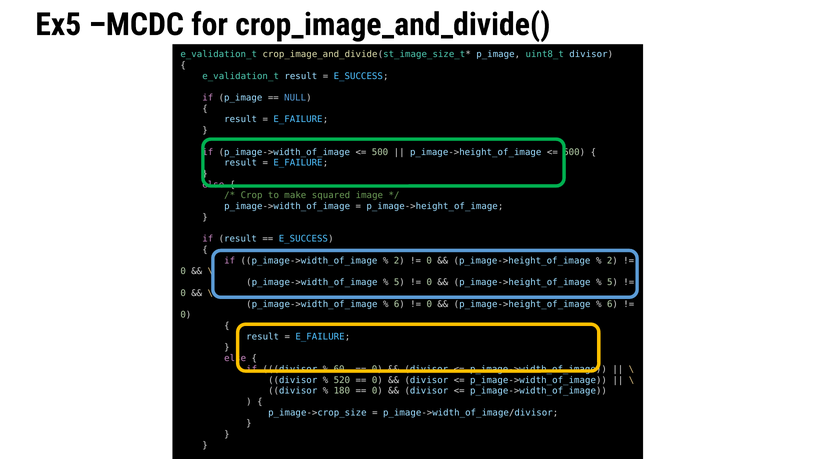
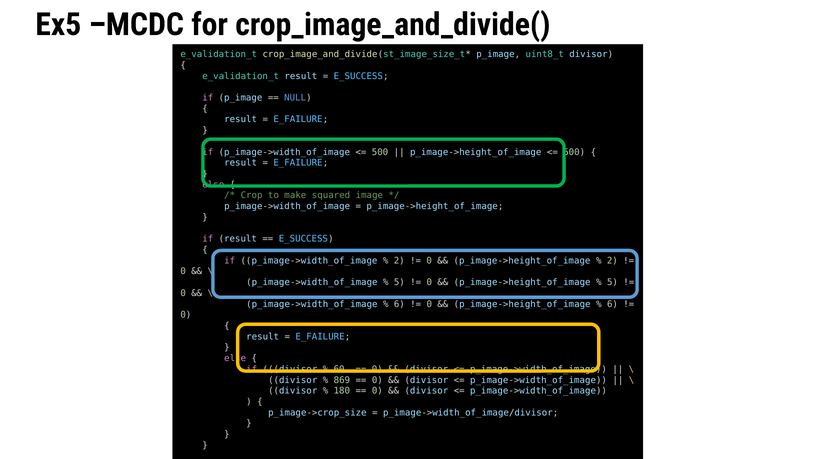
520: 520 -> 869
